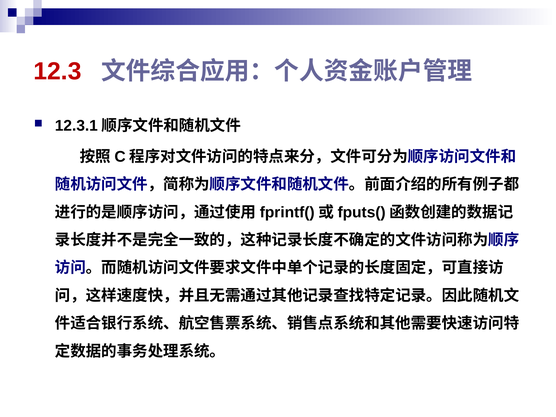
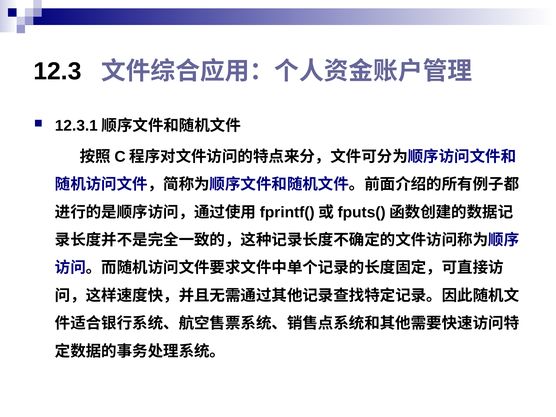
12.3 colour: red -> black
